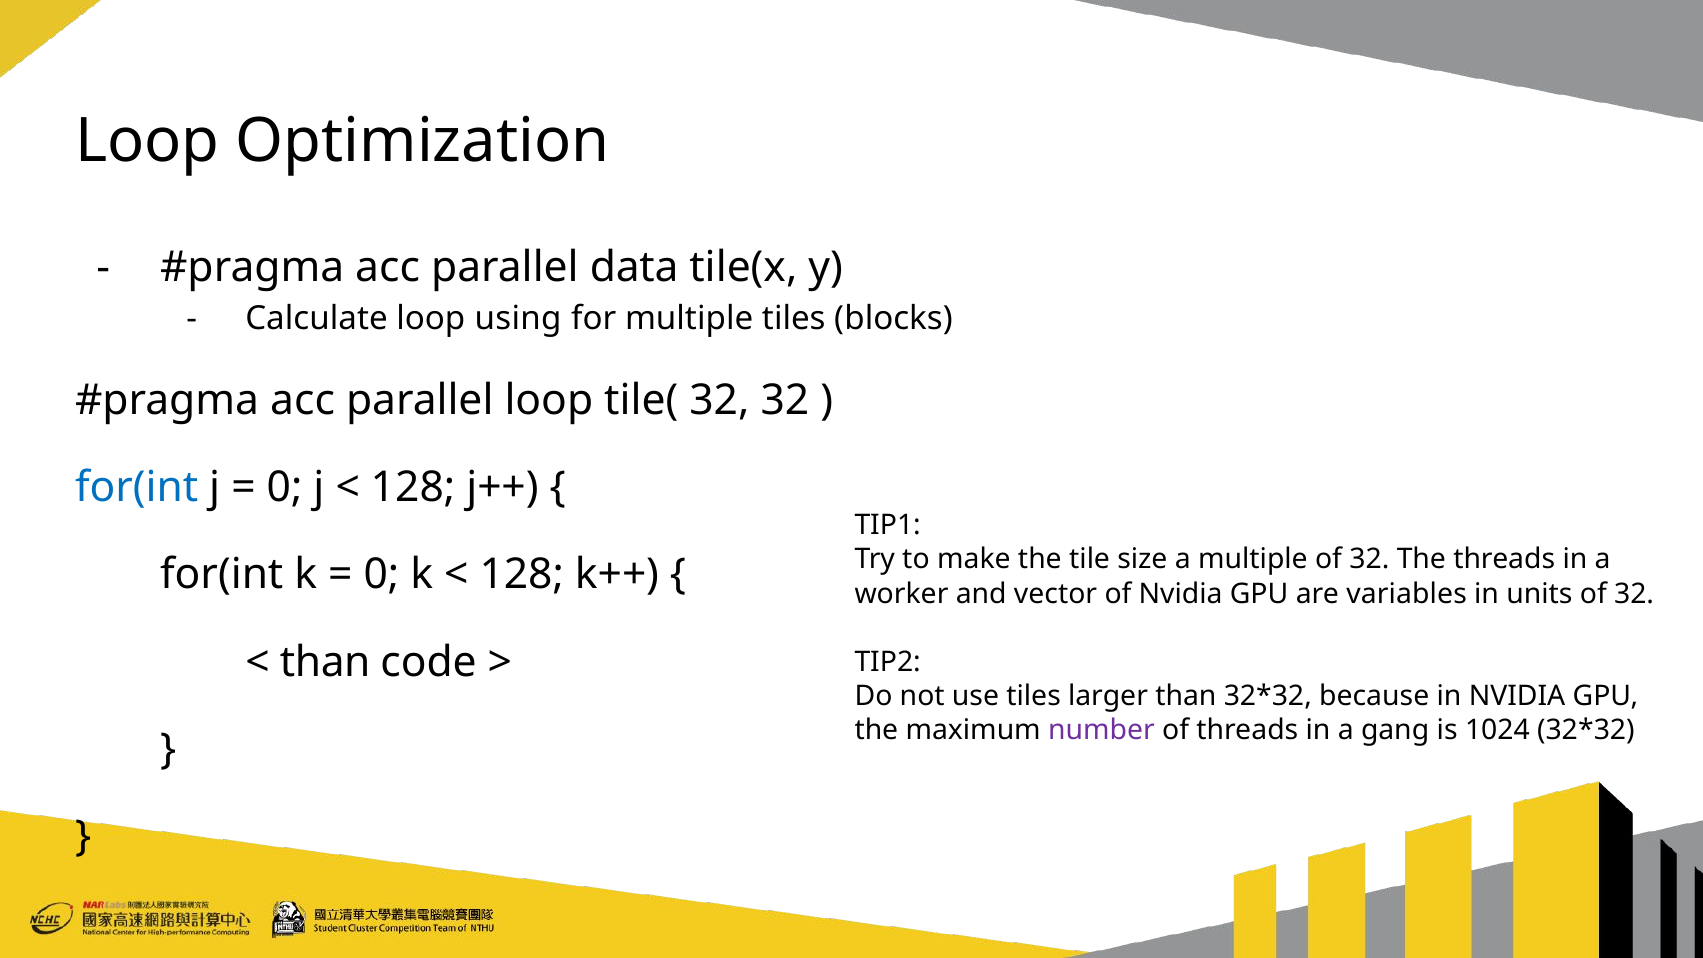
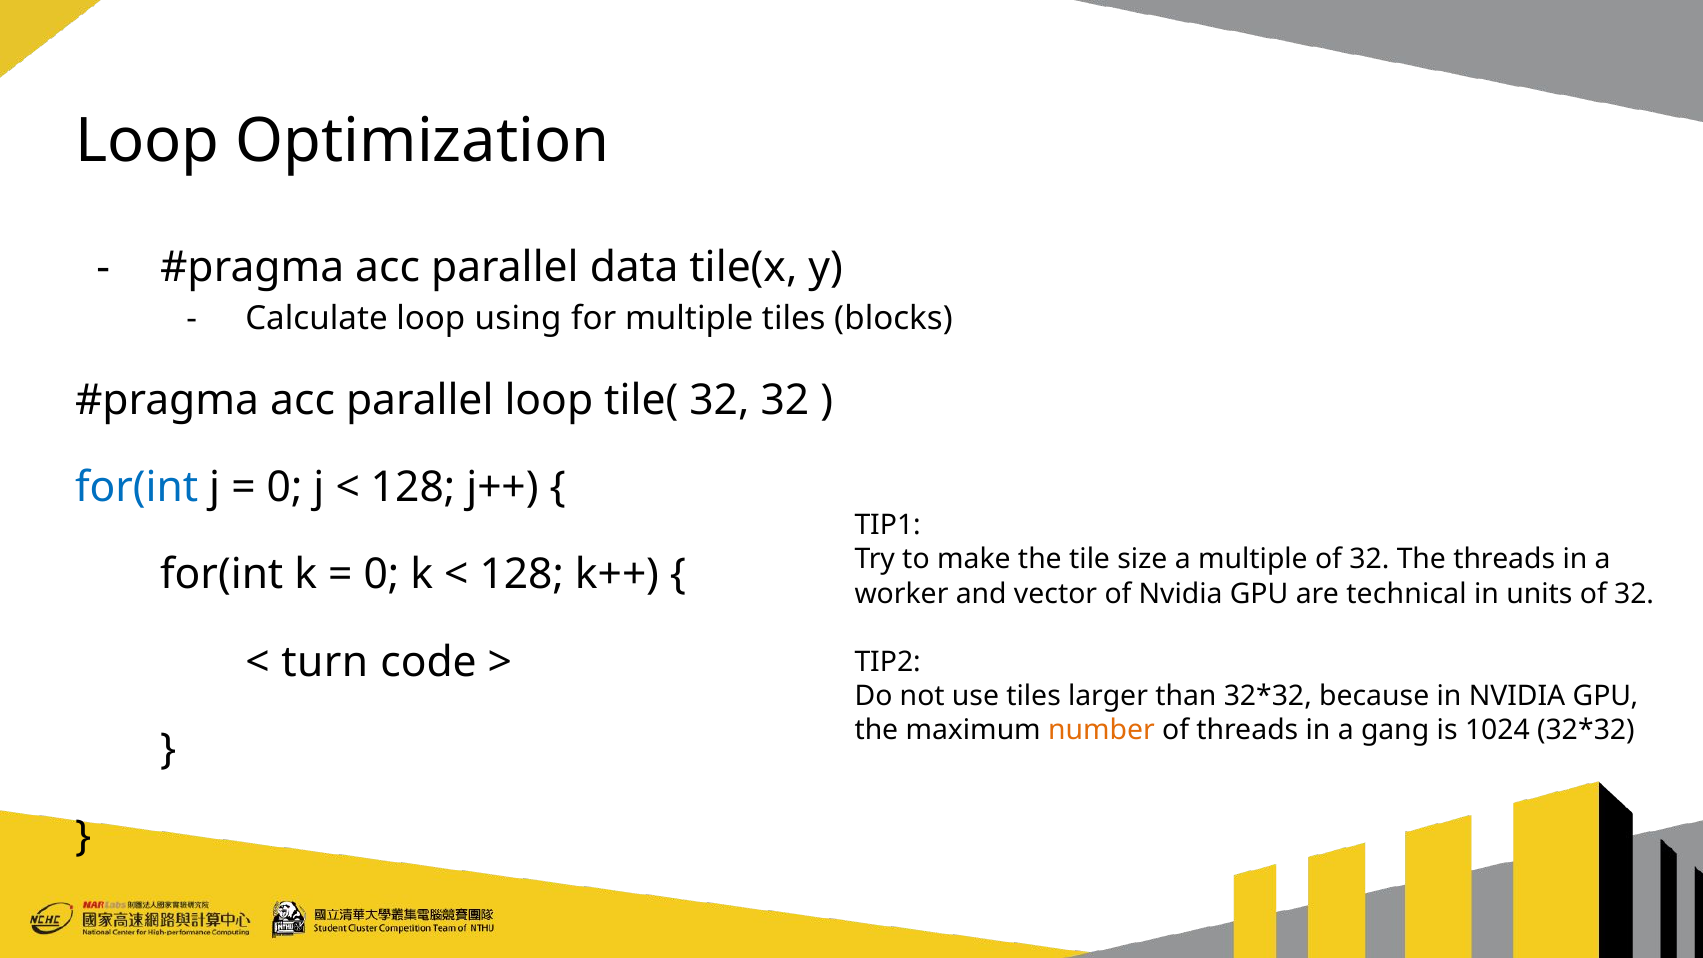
variables: variables -> technical
than at (325, 662): than -> turn
number colour: purple -> orange
